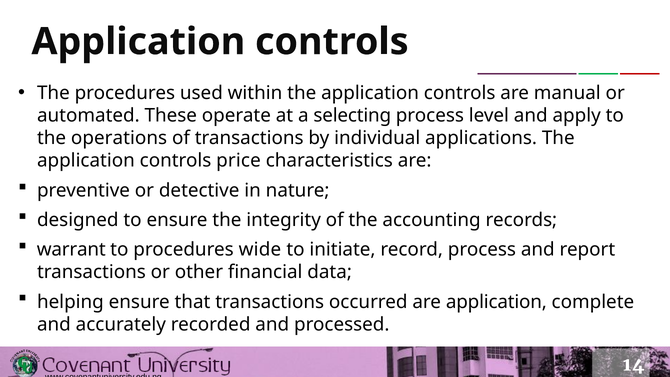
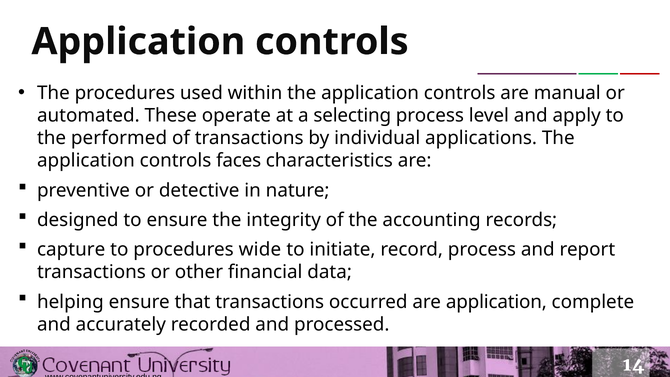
operations: operations -> performed
price: price -> faces
warrant: warrant -> capture
